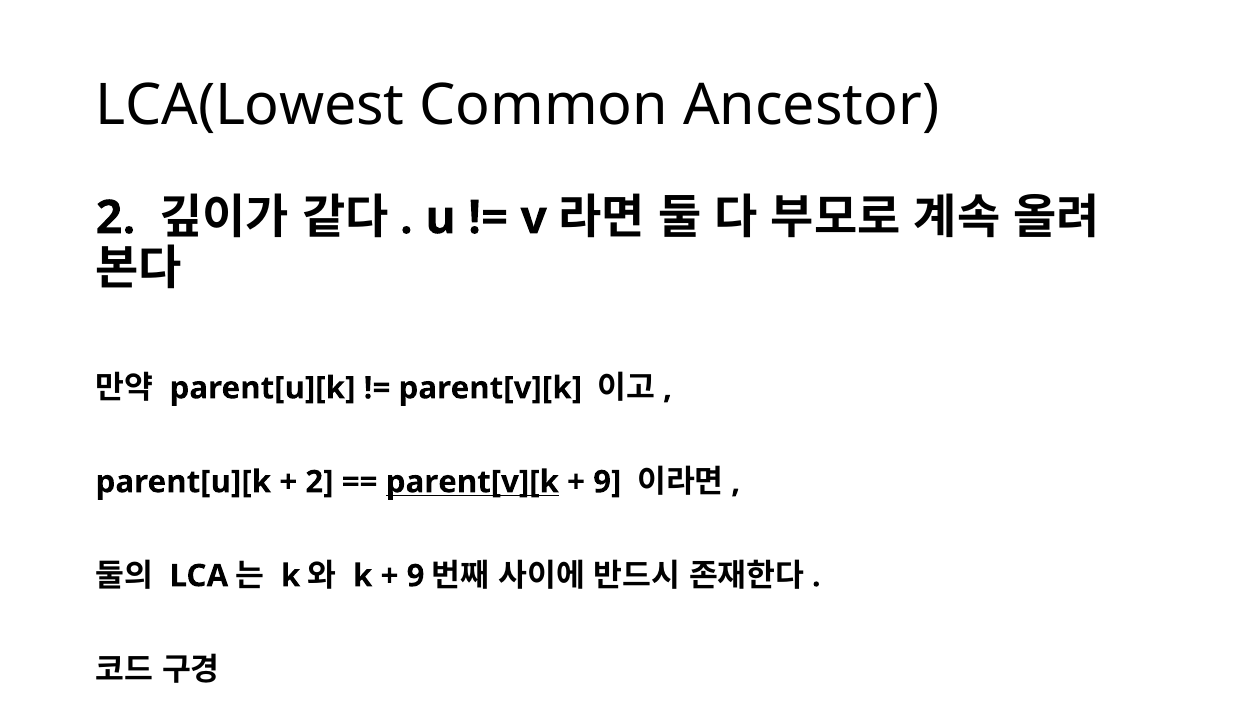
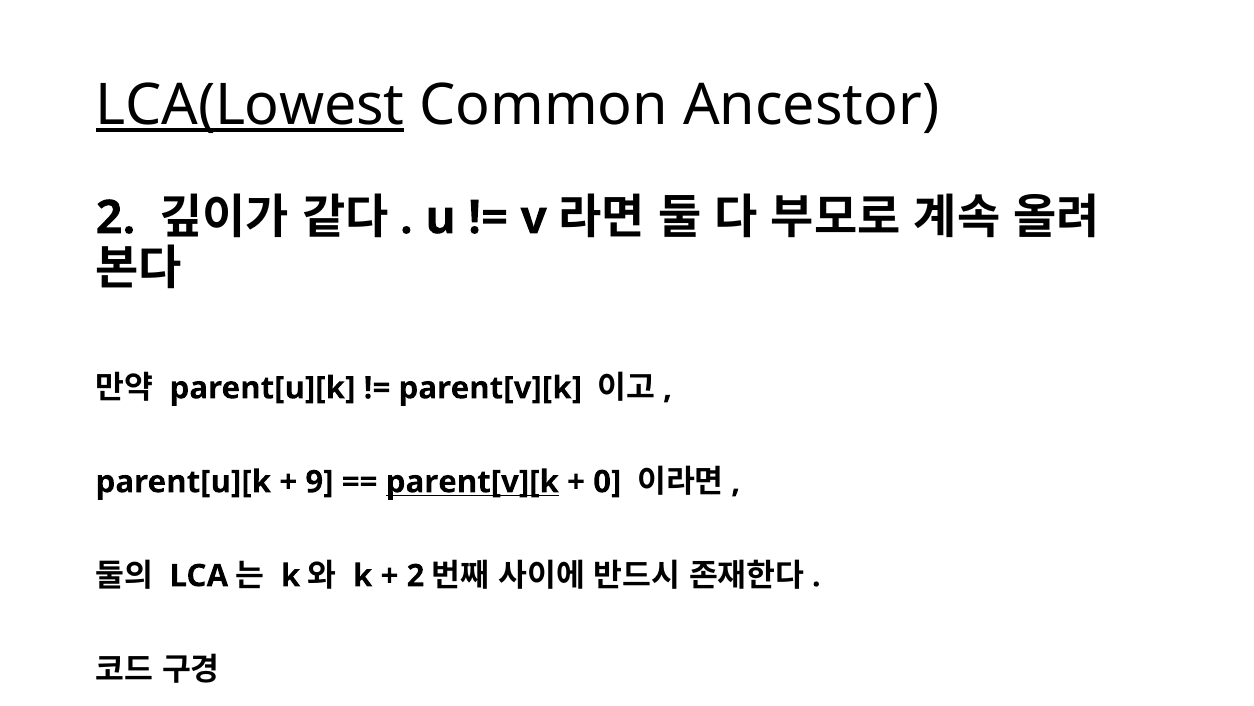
LCA(Lowest underline: none -> present
2 at (319, 482): 2 -> 9
9 at (607, 482): 9 -> 0
9 at (416, 575): 9 -> 2
